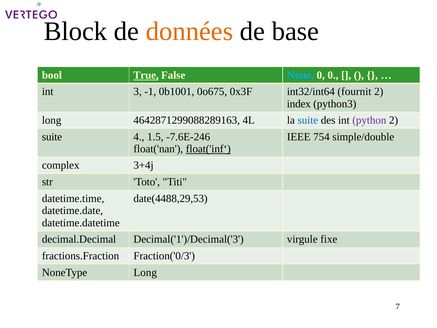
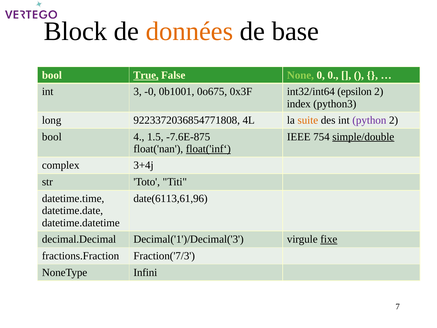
None colour: light blue -> light green
-1: -1 -> -0
fournit: fournit -> epsilon
4642871299088289163: 4642871299088289163 -> 9223372036854771808
suite at (308, 120) colour: blue -> orange
suite at (52, 137): suite -> bool
-7.6E-246: -7.6E-246 -> -7.6E-875
simple/double underline: none -> present
date(4488,29,53: date(4488,29,53 -> date(6113,61,96
fixe underline: none -> present
Fraction('0/3: Fraction('0/3 -> Fraction('7/3
NoneType Long: Long -> Infini
